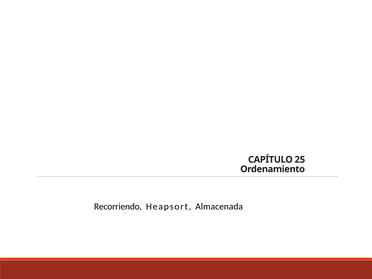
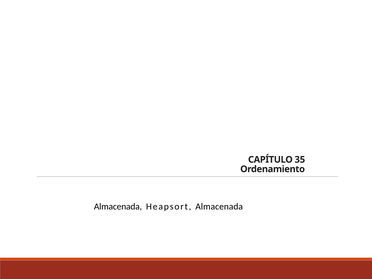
25: 25 -> 35
Recorriendo at (118, 206): Recorriendo -> Almacenada
